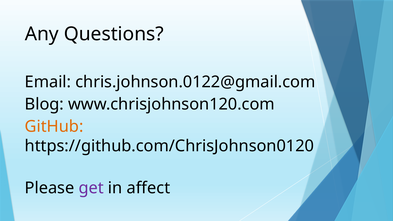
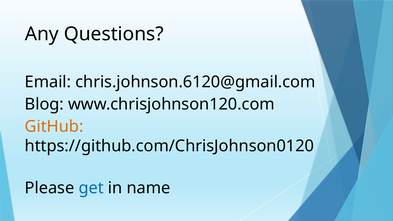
chris.johnson.0122@gmail.com: chris.johnson.0122@gmail.com -> chris.johnson.6120@gmail.com
get colour: purple -> blue
affect: affect -> name
